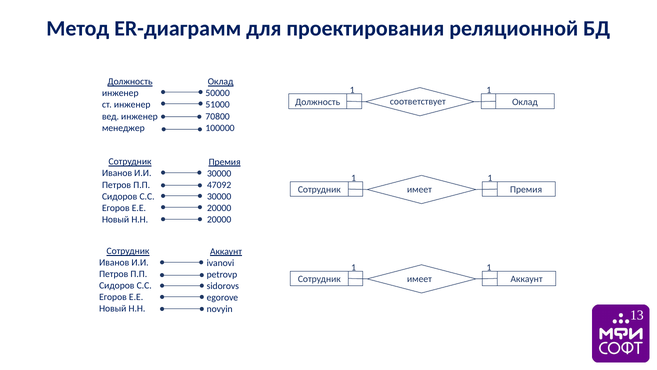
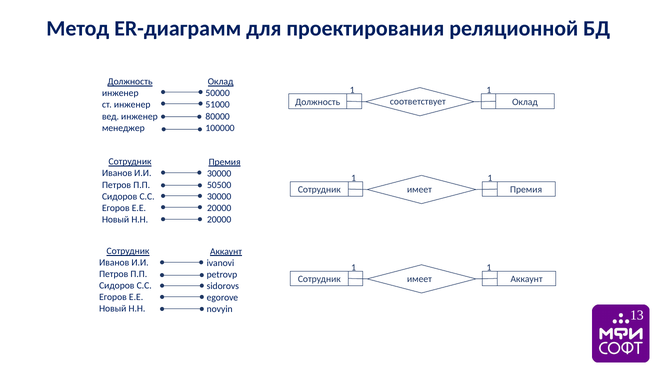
70800: 70800 -> 80000
47092: 47092 -> 50500
